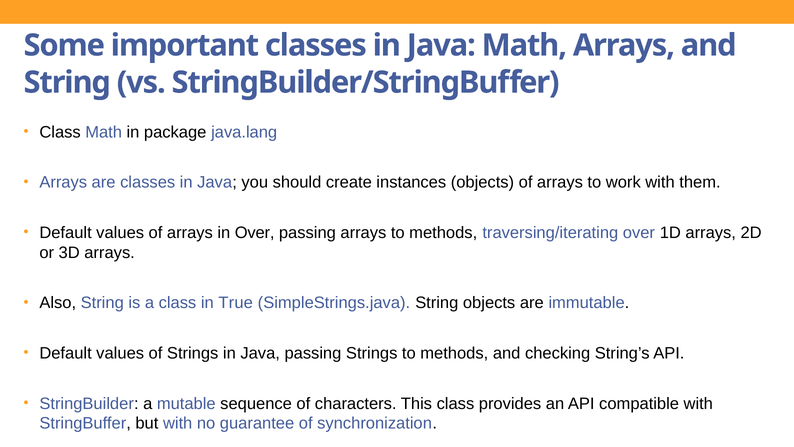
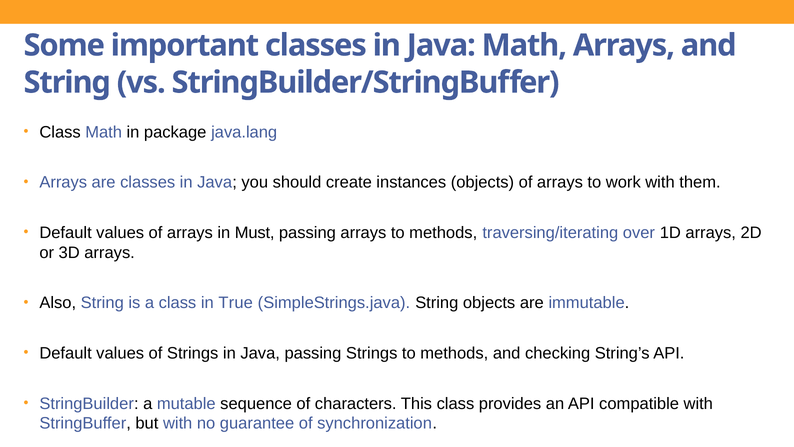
in Over: Over -> Must
